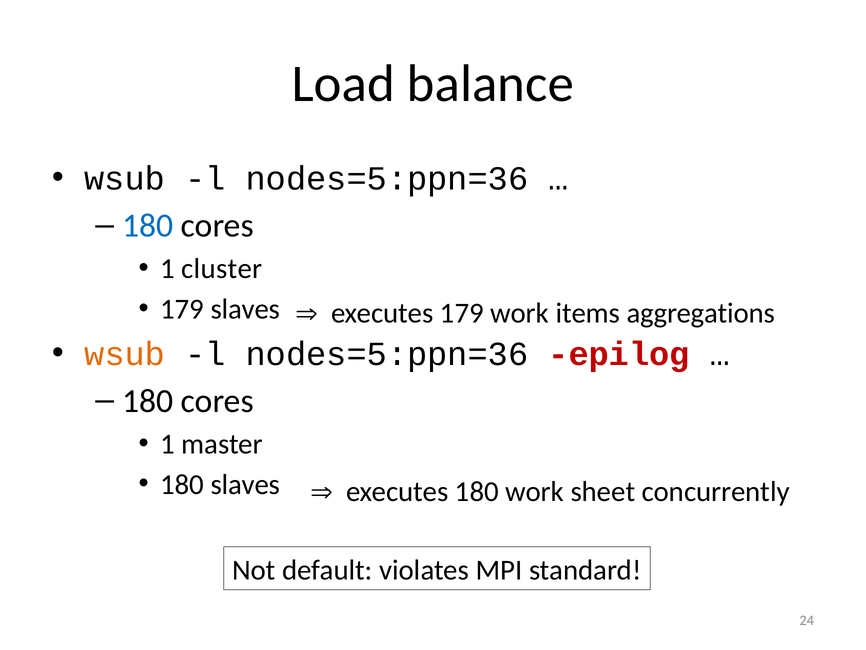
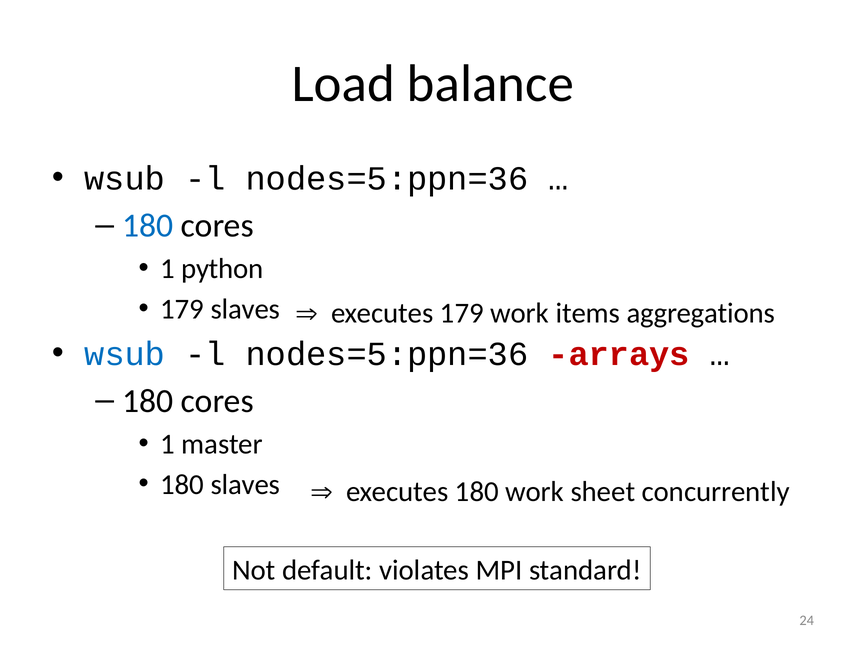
cluster: cluster -> python
wsub at (125, 354) colour: orange -> blue
epilog: epilog -> arrays
